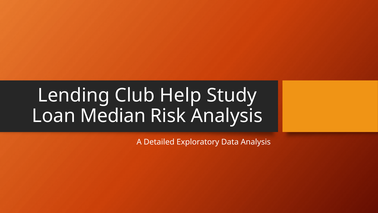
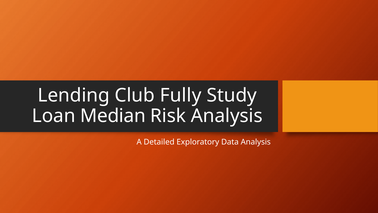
Help: Help -> Fully
